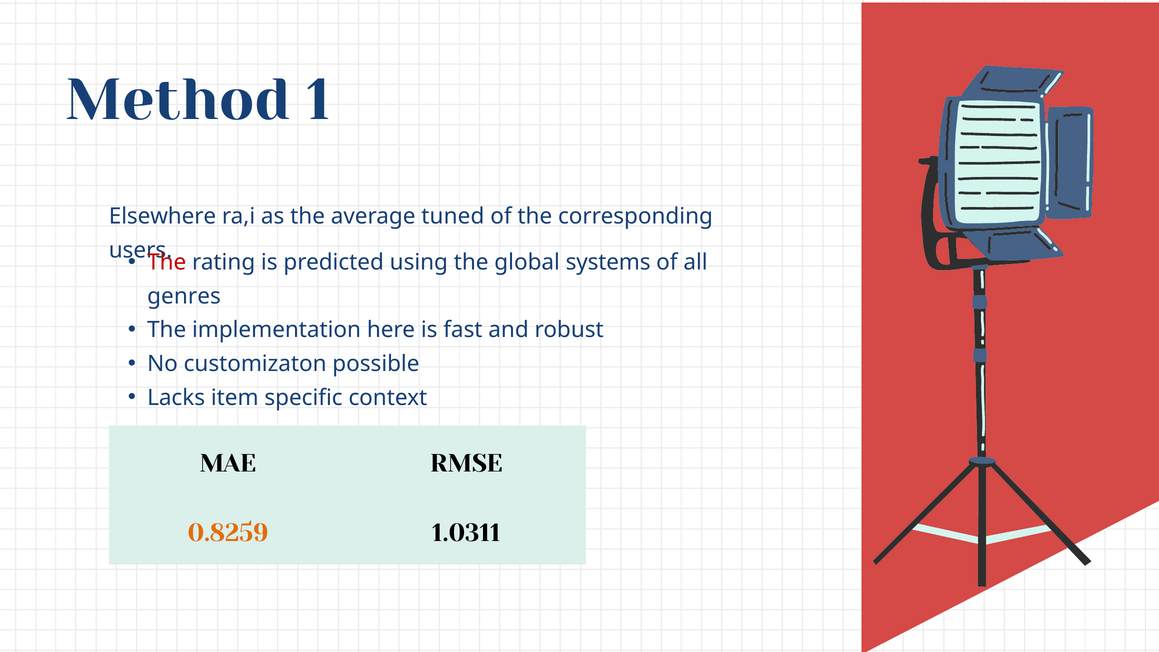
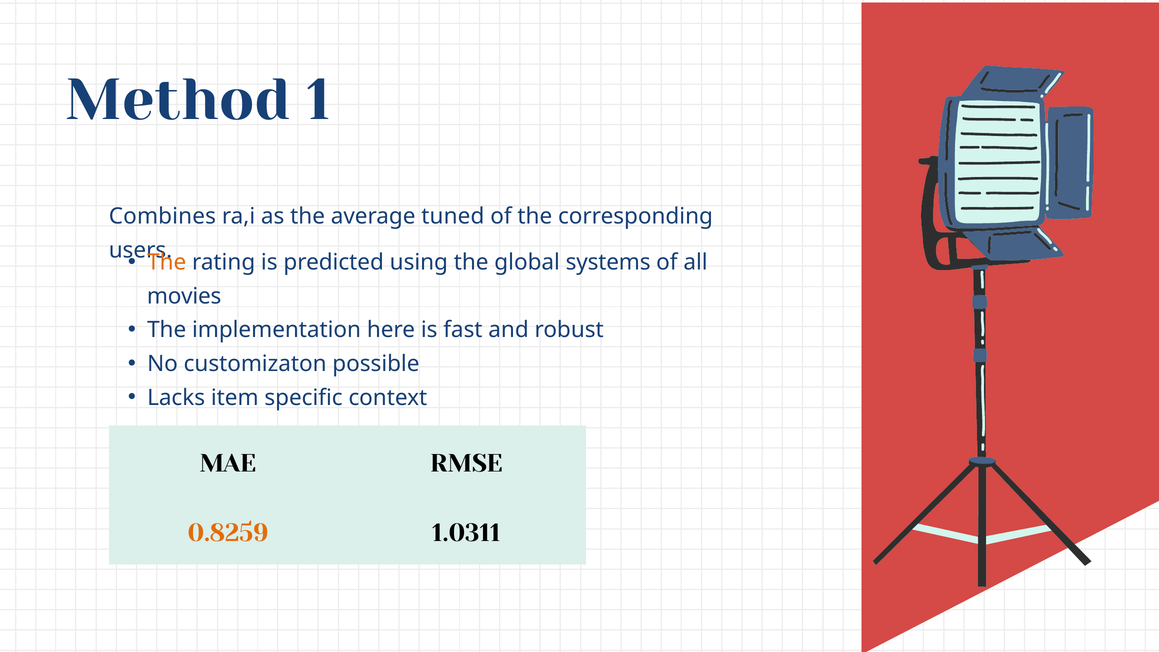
Elsewhere: Elsewhere -> Combines
The at (167, 262) colour: red -> orange
genres: genres -> movies
